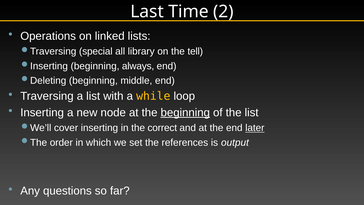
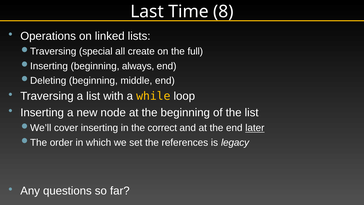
2: 2 -> 8
library: library -> create
tell: tell -> full
beginning at (185, 112) underline: present -> none
output: output -> legacy
